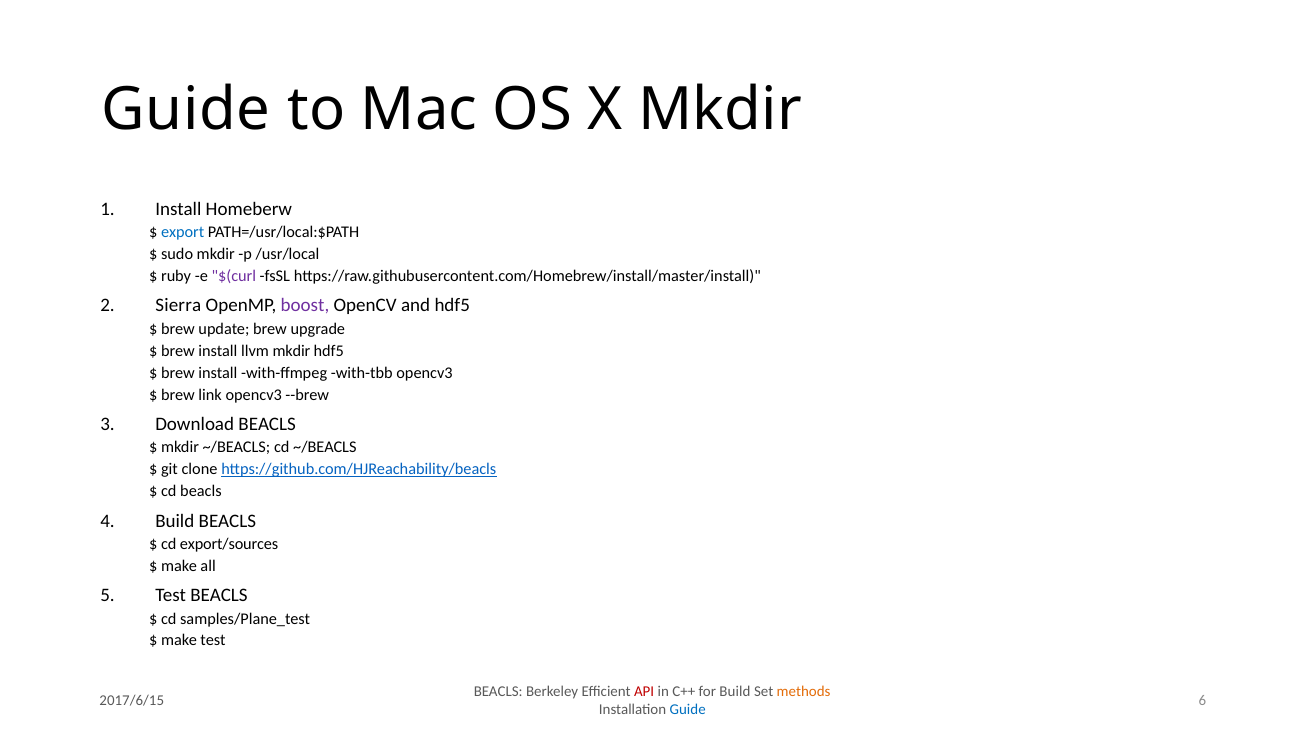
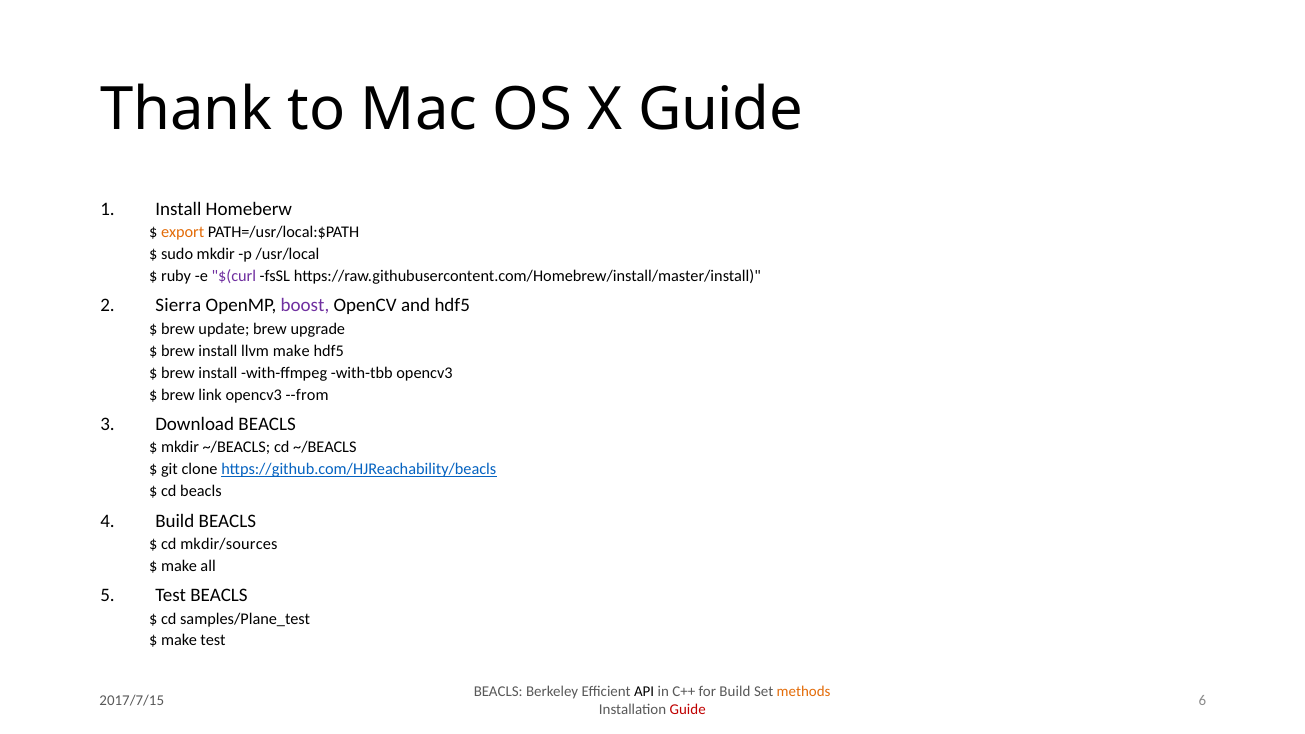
Guide at (186, 110): Guide -> Thank
X Mkdir: Mkdir -> Guide
export colour: blue -> orange
llvm mkdir: mkdir -> make
--brew: --brew -> --from
export/sources: export/sources -> mkdir/sources
API colour: red -> black
2017/6/15: 2017/6/15 -> 2017/7/15
Guide at (688, 710) colour: blue -> red
